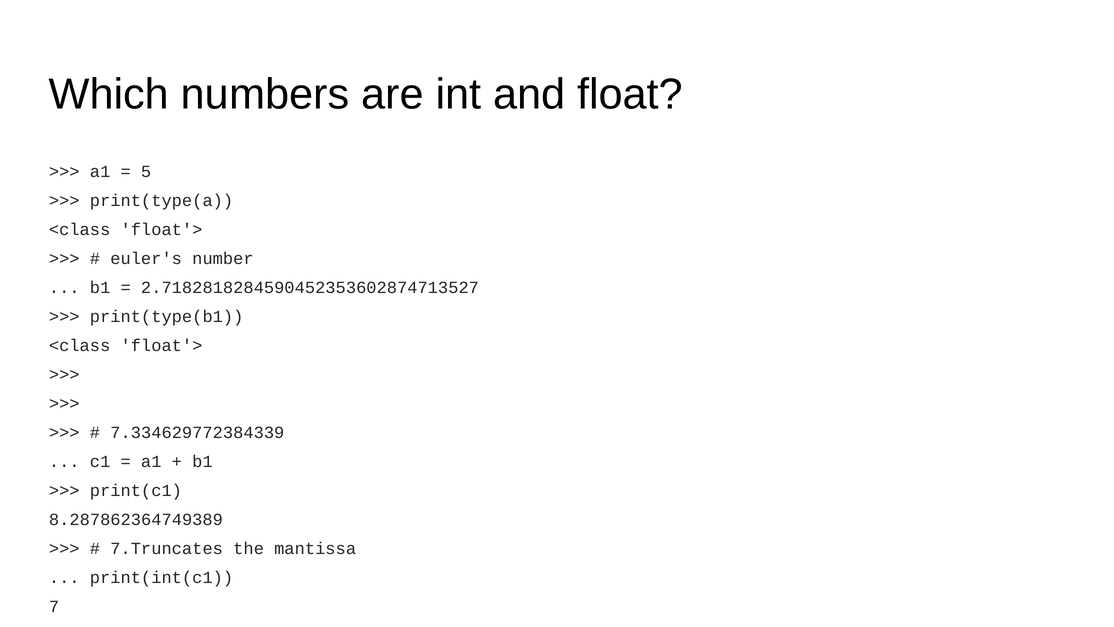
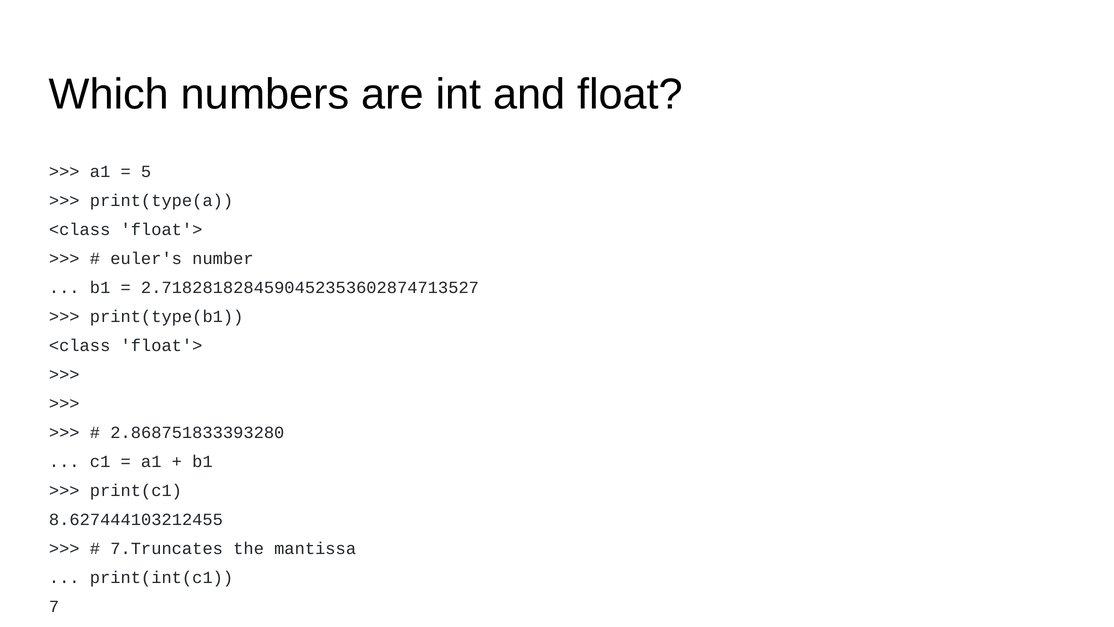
7.334629772384339: 7.334629772384339 -> 2.868751833393280
8.287862364749389: 8.287862364749389 -> 8.627444103212455
